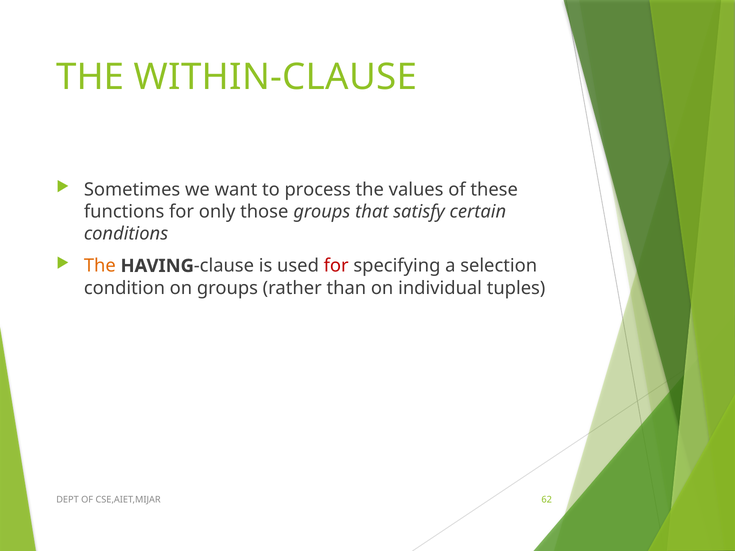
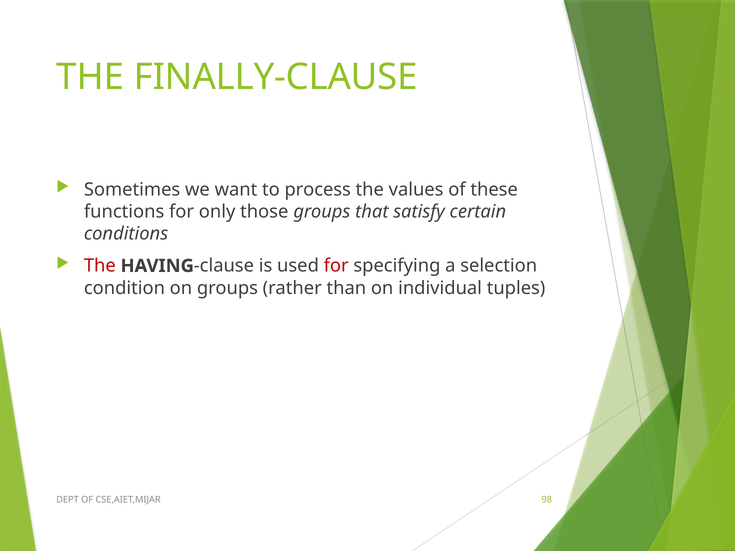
WITHIN-CLAUSE: WITHIN-CLAUSE -> FINALLY-CLAUSE
The at (100, 266) colour: orange -> red
62: 62 -> 98
